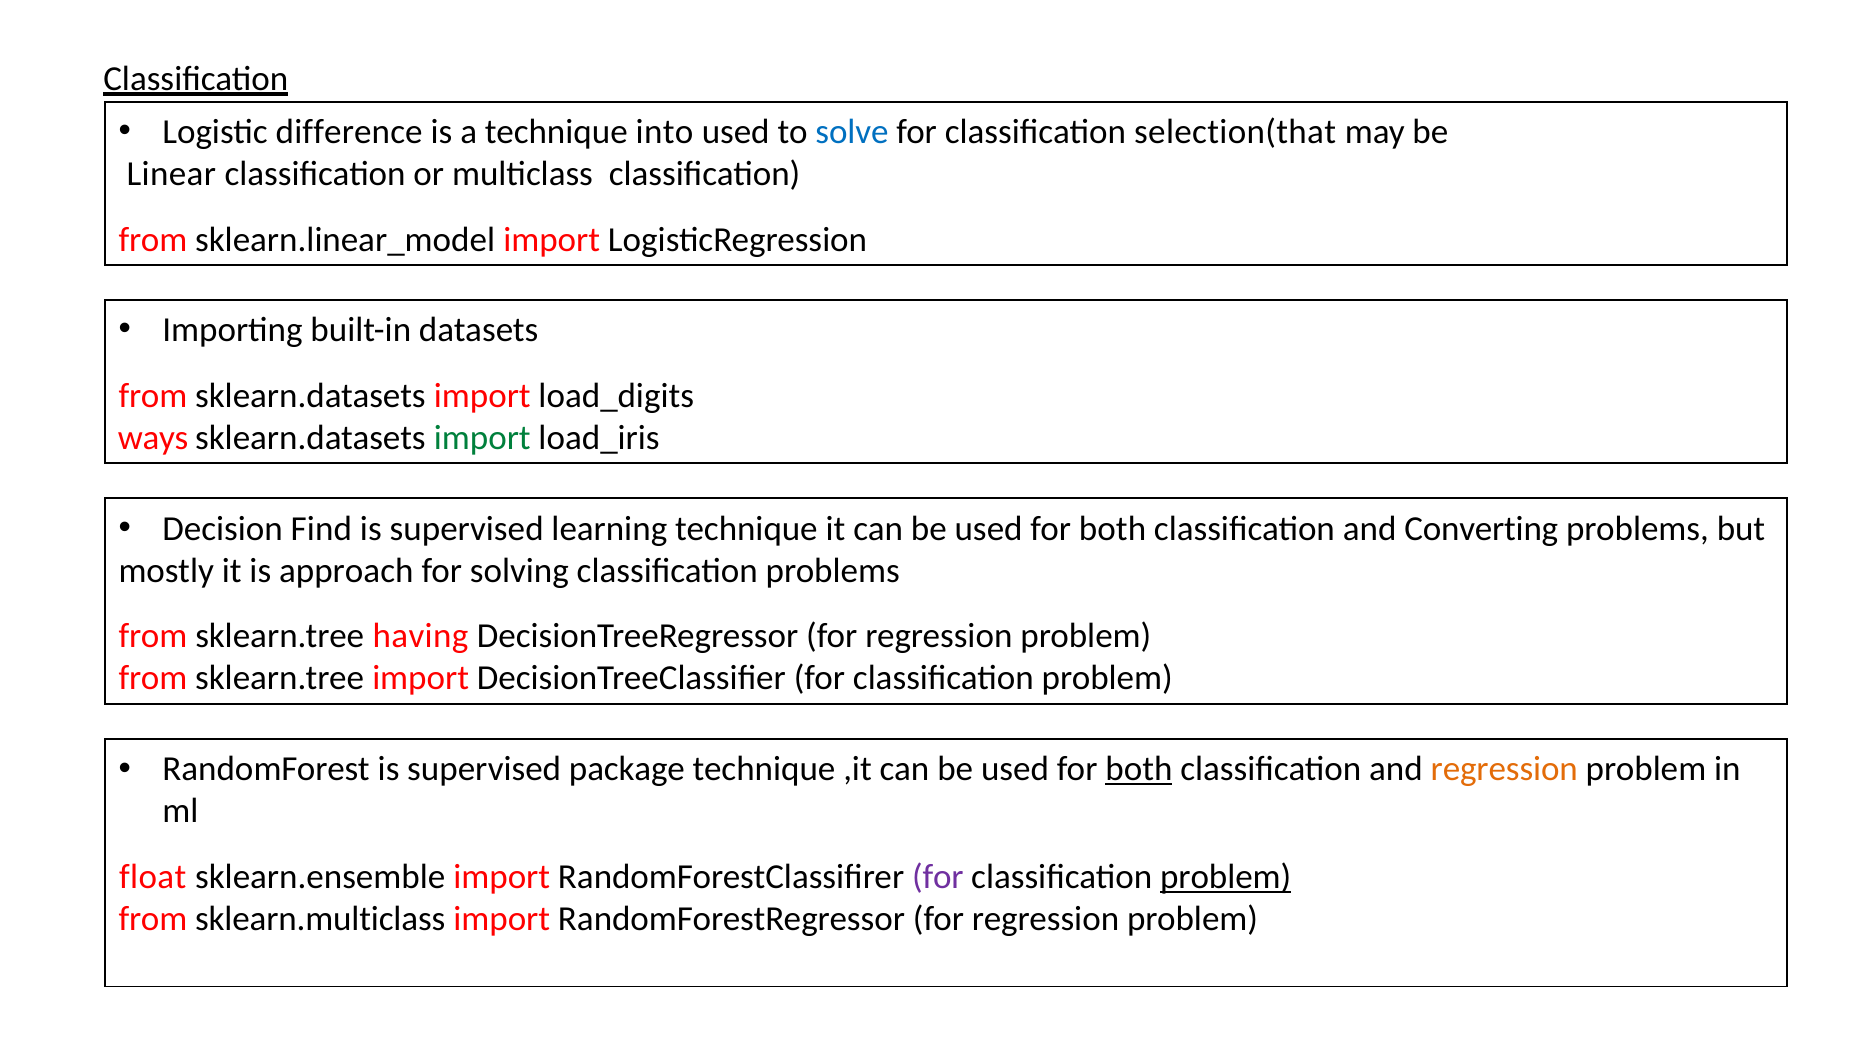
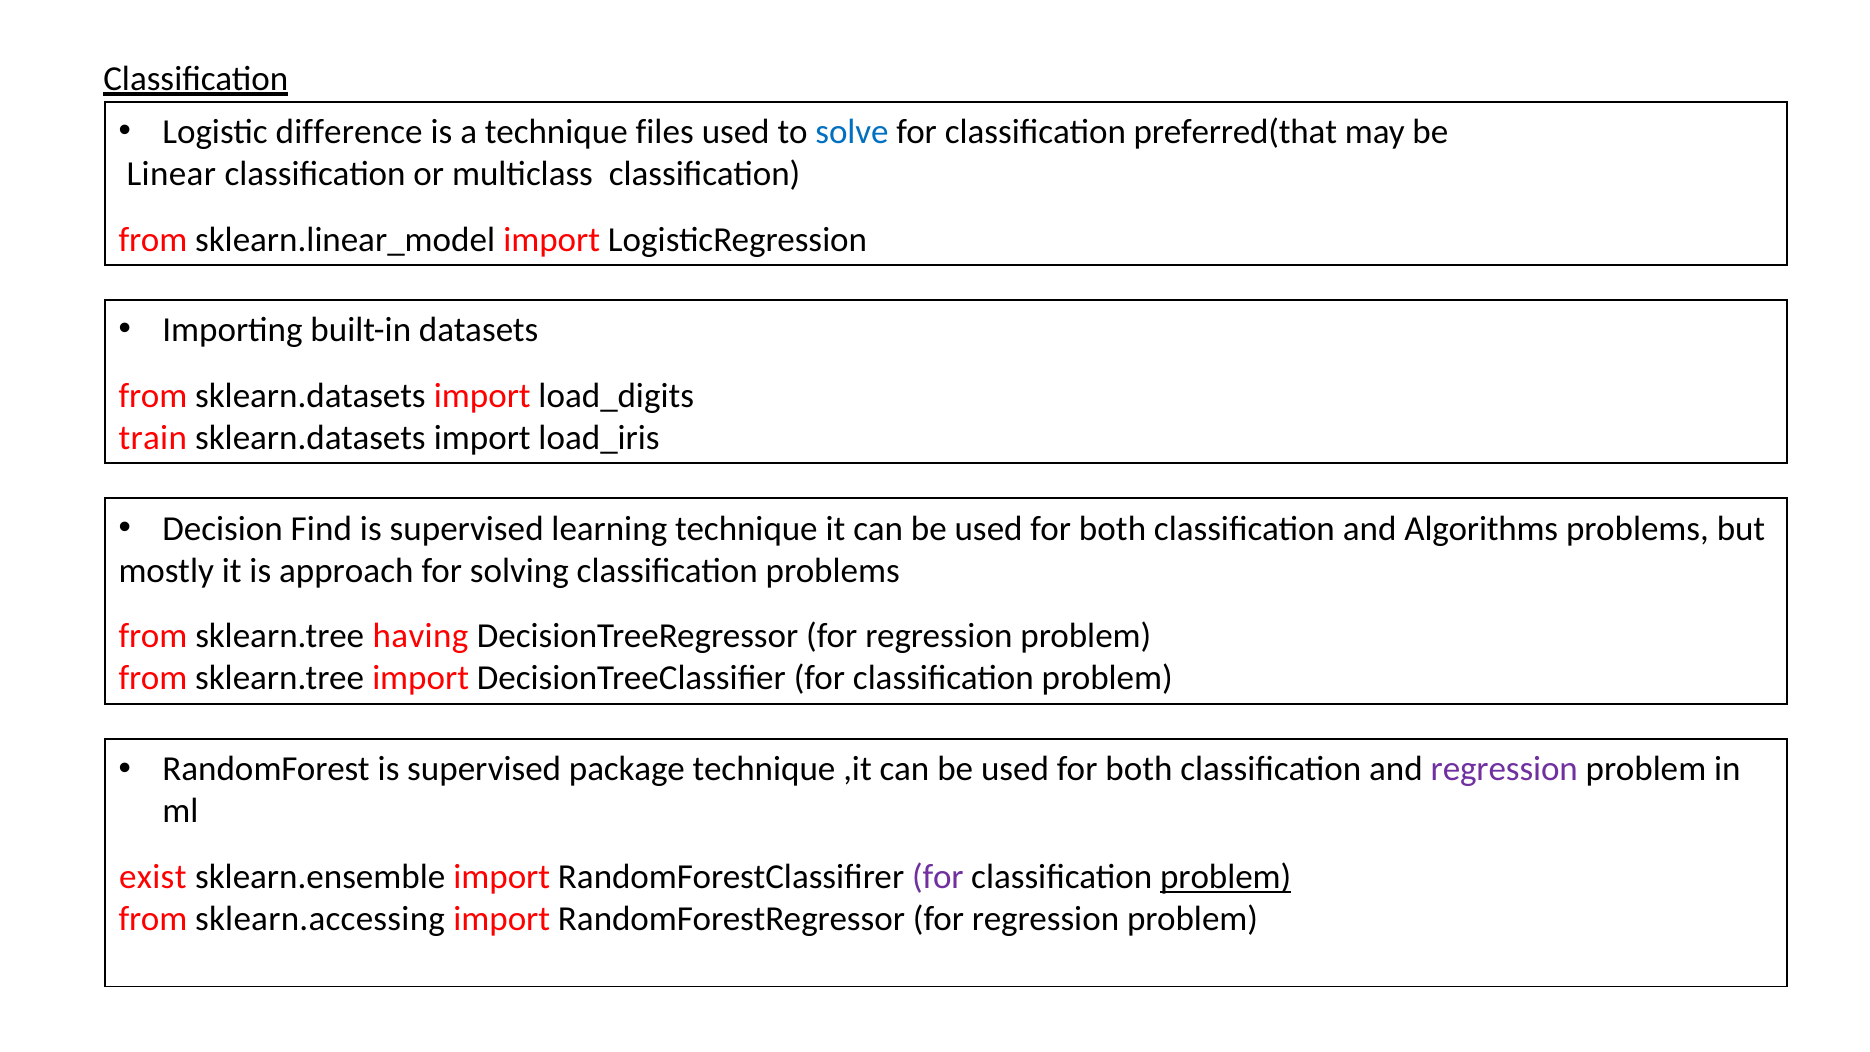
into: into -> files
selection(that: selection(that -> preferred(that
ways: ways -> train
import at (482, 438) colour: green -> black
Converting: Converting -> Algorithms
both at (1139, 769) underline: present -> none
regression at (1504, 769) colour: orange -> purple
float: float -> exist
sklearn.multiclass: sklearn.multiclass -> sklearn.accessing
